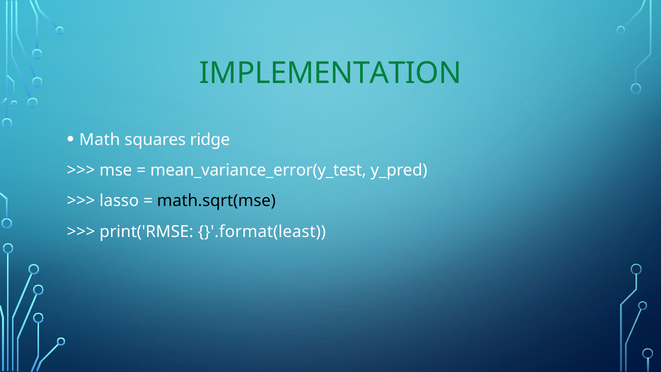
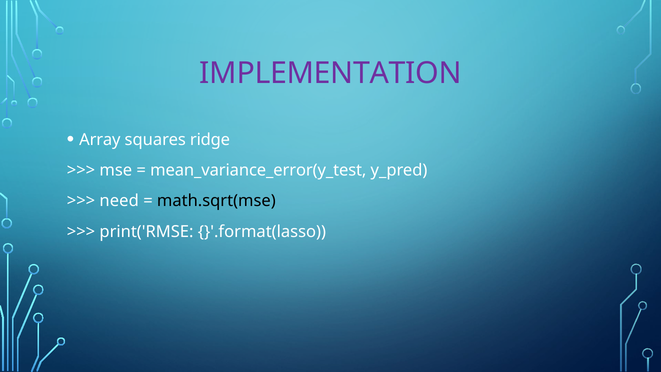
IMPLEMENTATION colour: green -> purple
Math: Math -> Array
lasso: lasso -> need
}'.format(least: }'.format(least -> }'.format(lasso
